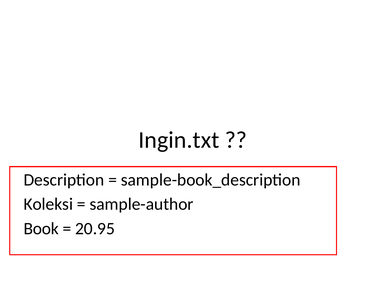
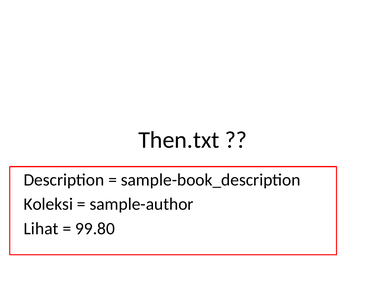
Ingin.txt: Ingin.txt -> Then.txt
Book: Book -> Lihat
20.95: 20.95 -> 99.80
